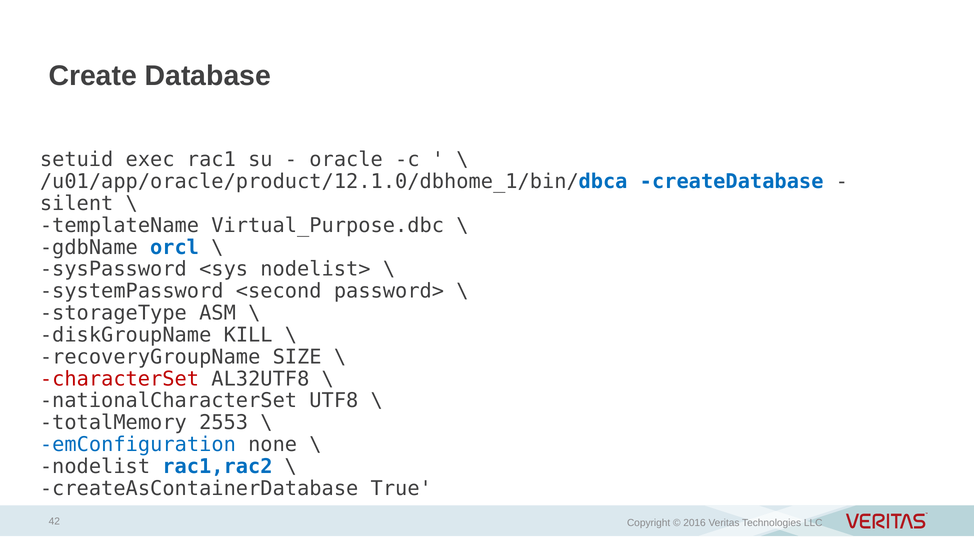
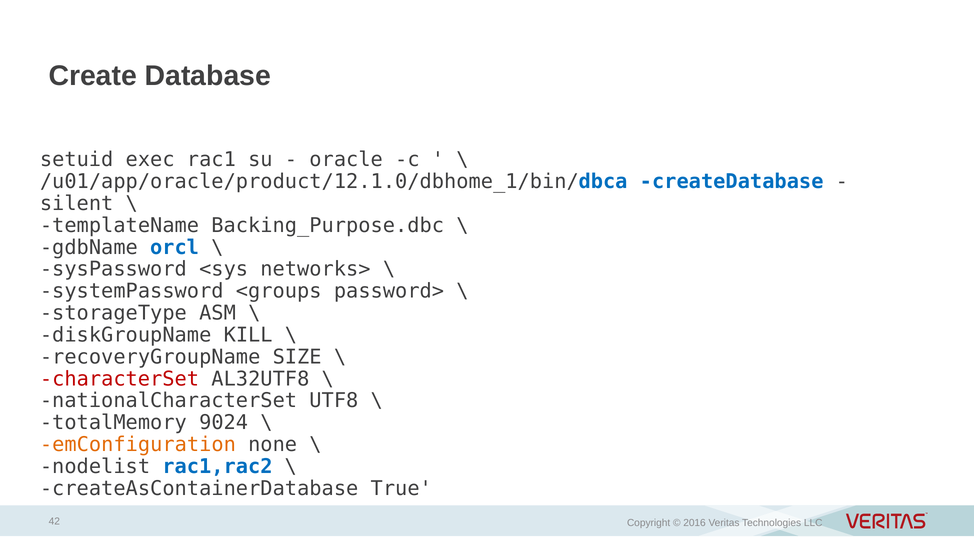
Virtual_Purpose.dbc: Virtual_Purpose.dbc -> Backing_Purpose.dbc
nodelist>: nodelist> -> networks>
<second: <second -> <groups
2553: 2553 -> 9024
emConfiguration colour: blue -> orange
